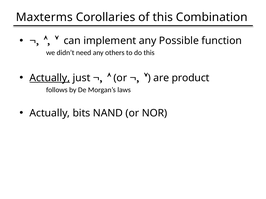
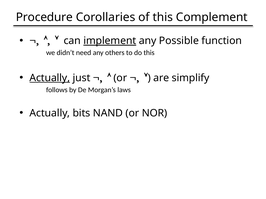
Maxterms: Maxterms -> Procedure
Combination: Combination -> Complement
implement underline: none -> present
product: product -> simplify
